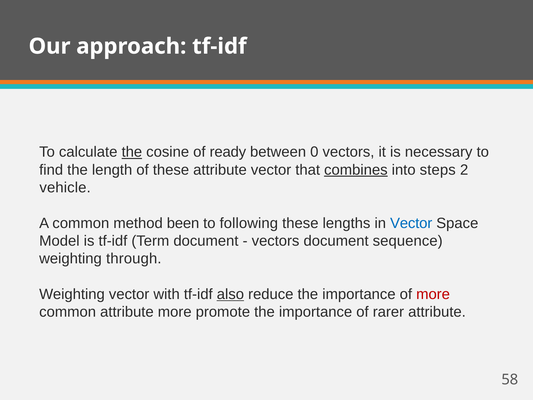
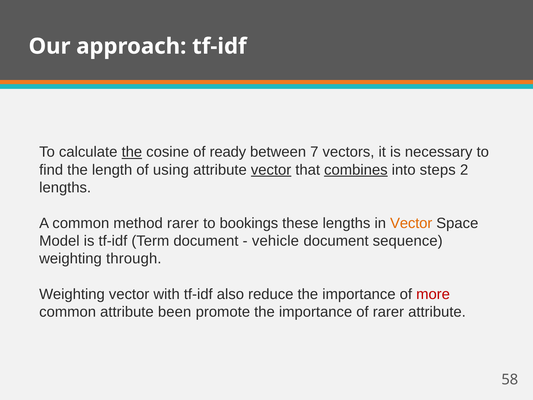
0: 0 -> 7
of these: these -> using
vector at (271, 170) underline: none -> present
vehicle at (65, 187): vehicle -> lengths
method been: been -> rarer
following: following -> bookings
Vector at (411, 223) colour: blue -> orange
vectors at (276, 241): vectors -> vehicle
also underline: present -> none
attribute more: more -> been
